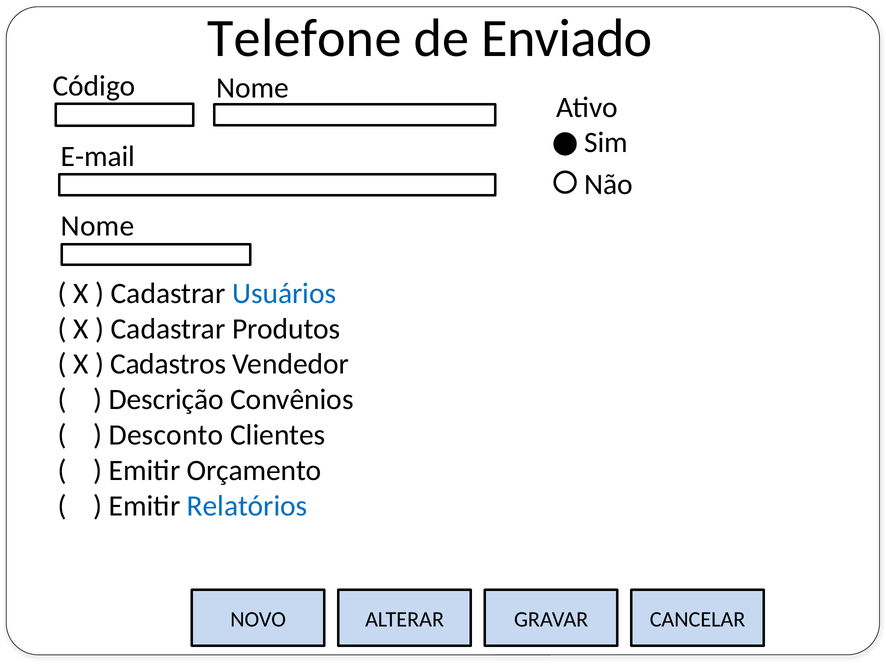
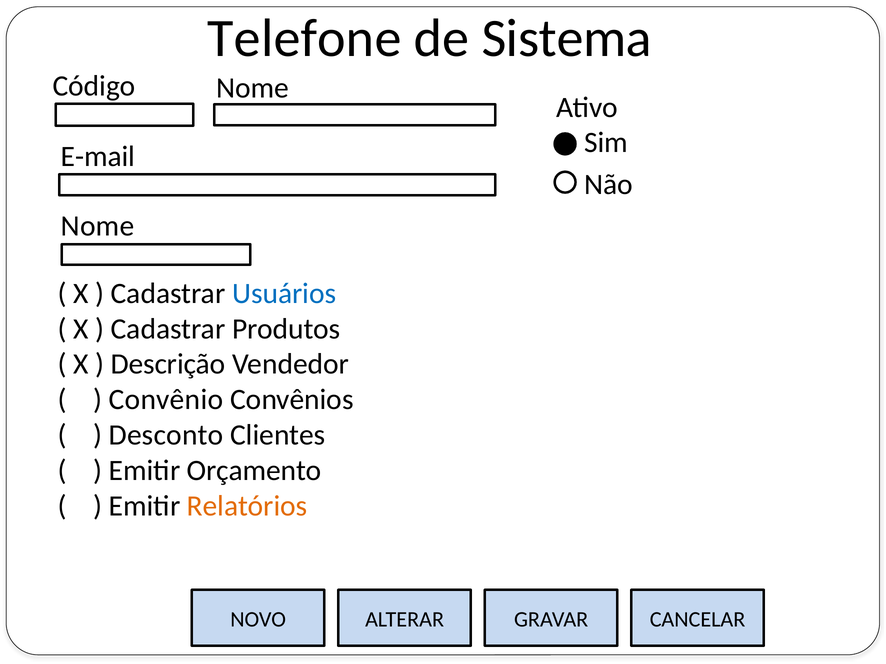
Enviado: Enviado -> Sistema
Cadastros: Cadastros -> Descrição
Descrição: Descrição -> Convênio
Relatórios colour: blue -> orange
